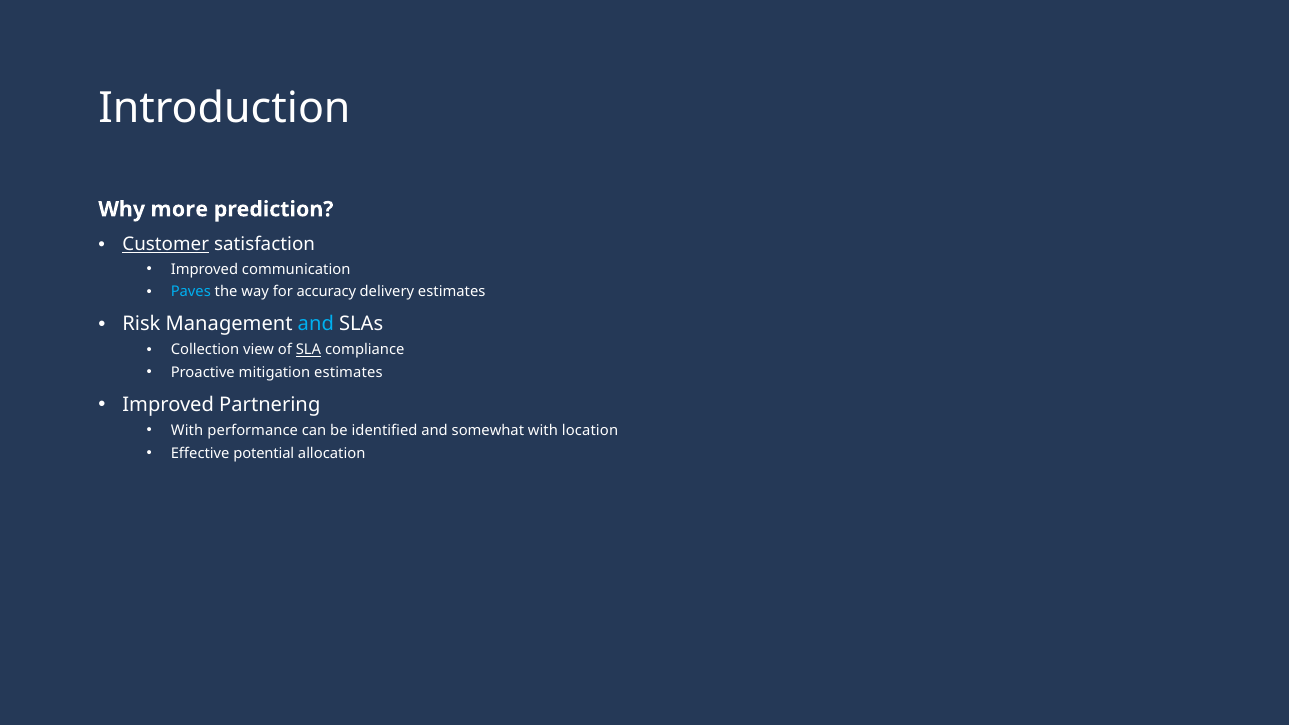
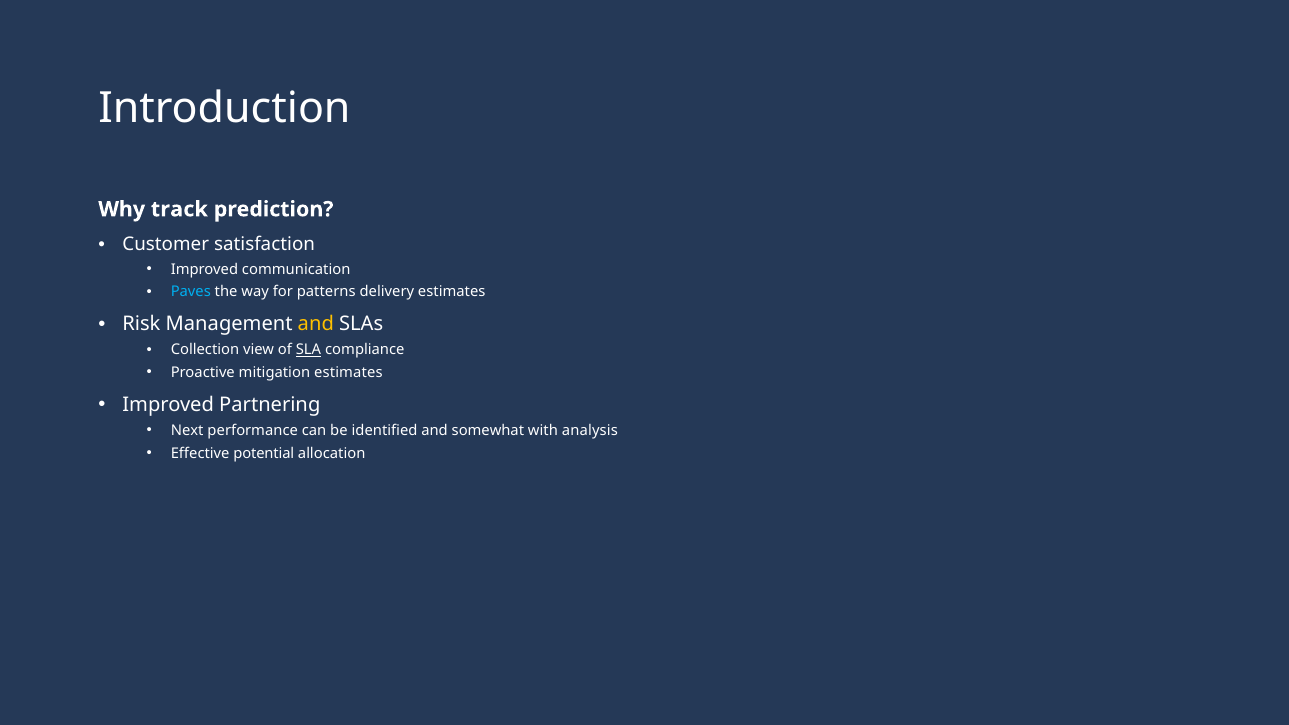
more: more -> track
Customer underline: present -> none
accuracy: accuracy -> patterns
and at (316, 324) colour: light blue -> yellow
With at (187, 431): With -> Next
location: location -> analysis
